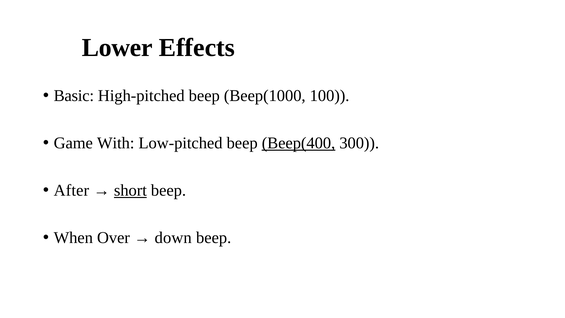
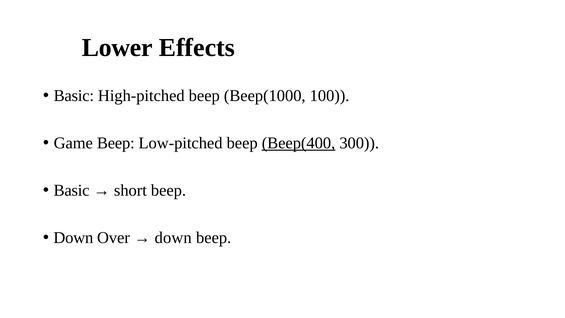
Game With: With -> Beep
After at (71, 190): After -> Basic
short underline: present -> none
When at (73, 238): When -> Down
